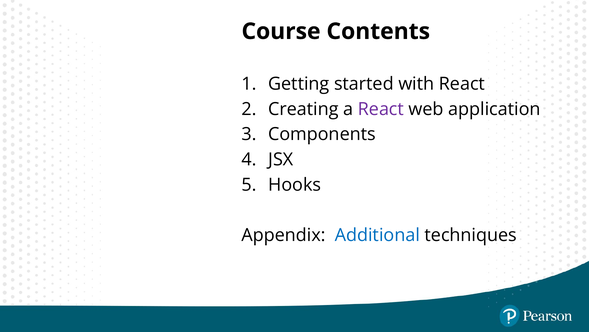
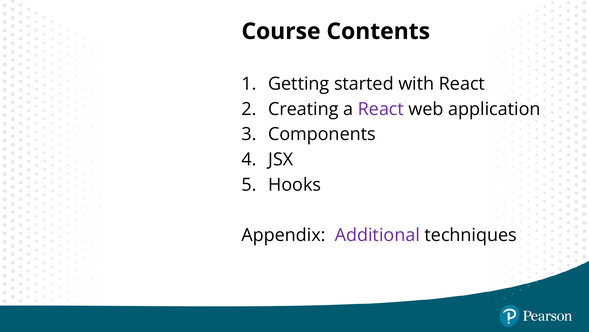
Additional colour: blue -> purple
